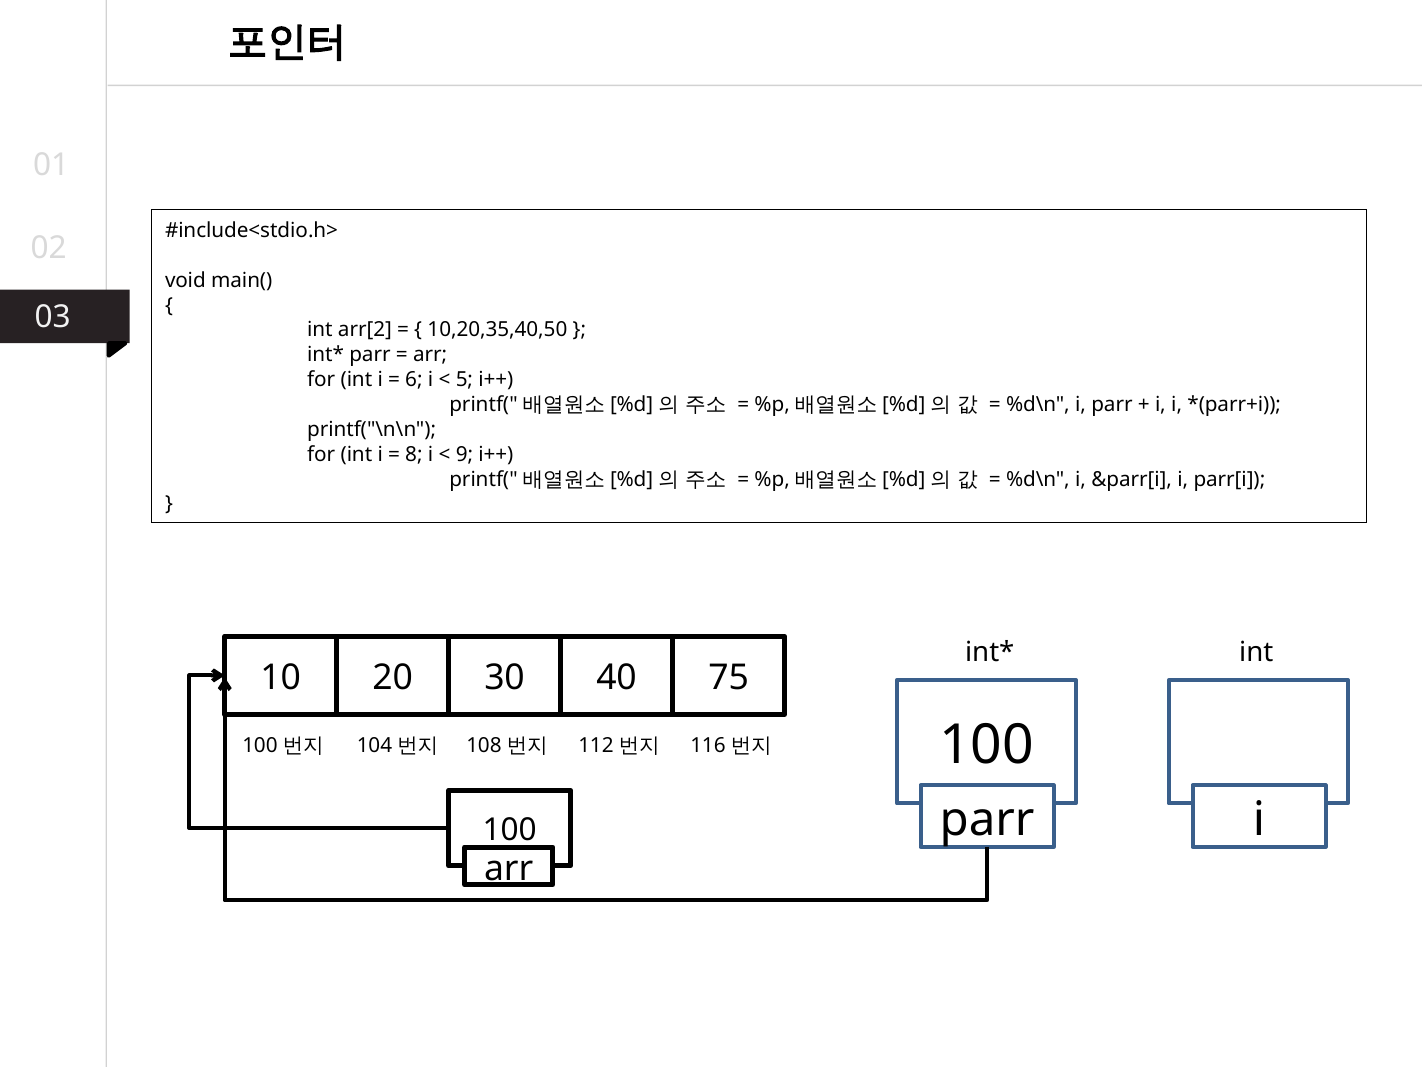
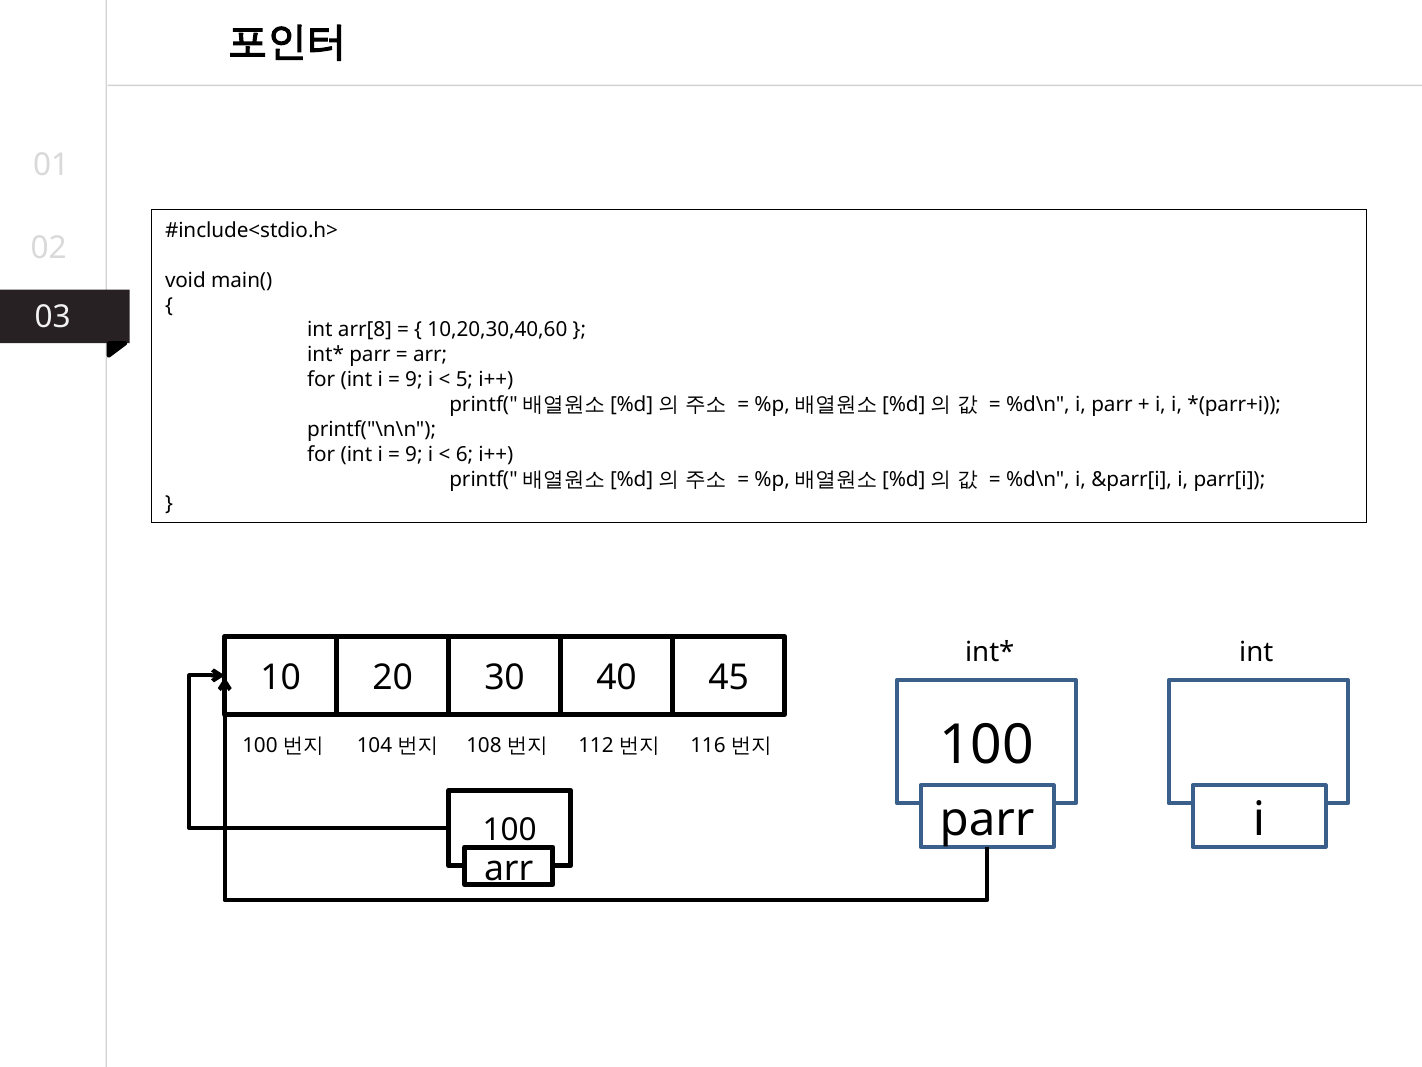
arr[2: arr[2 -> arr[8
10,20,35,40,50: 10,20,35,40,50 -> 10,20,30,40,60
6 at (414, 380): 6 -> 9
8 at (414, 454): 8 -> 9
9: 9 -> 6
75: 75 -> 45
